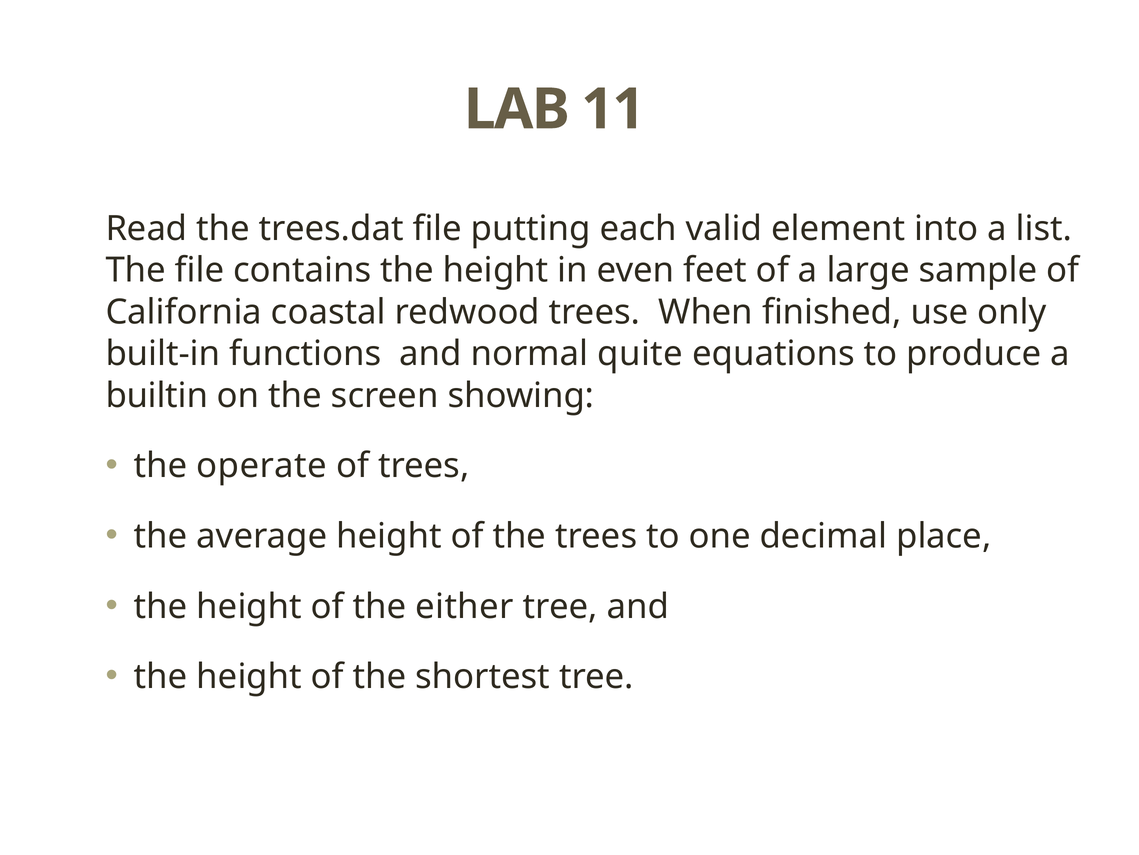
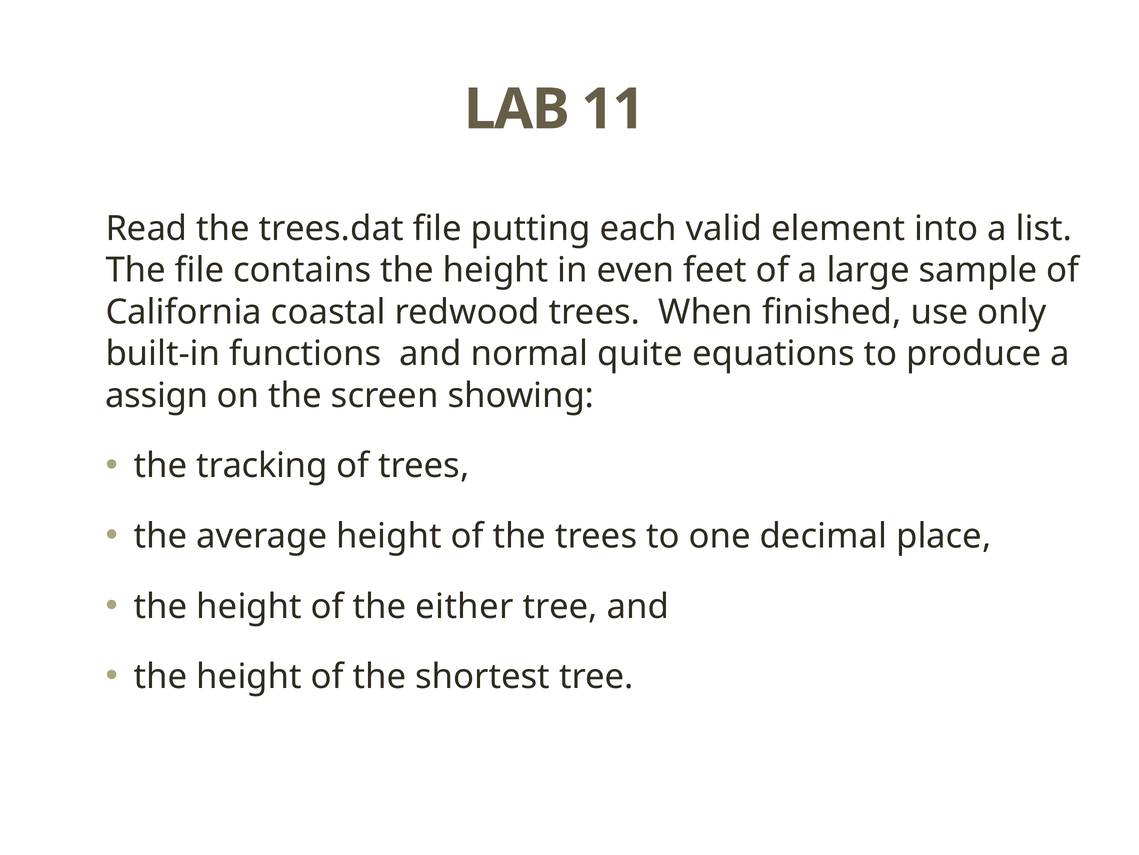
builtin: builtin -> assign
operate: operate -> tracking
